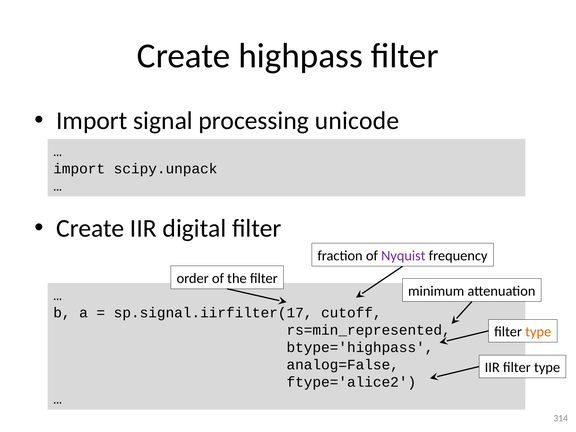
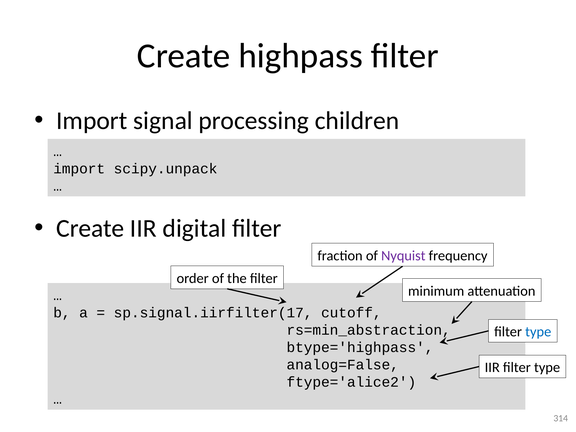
unicode: unicode -> children
rs=min_represented: rs=min_represented -> rs=min_abstraction
type at (538, 332) colour: orange -> blue
